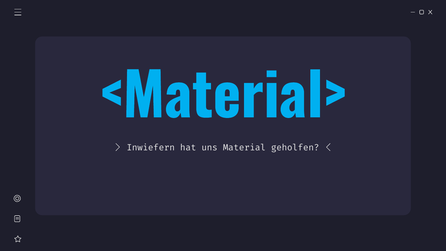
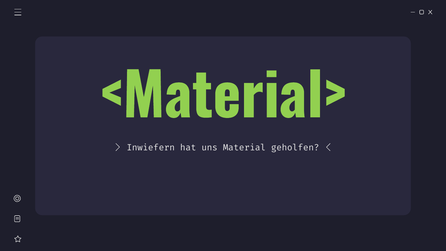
<Material> colour: light blue -> light green
